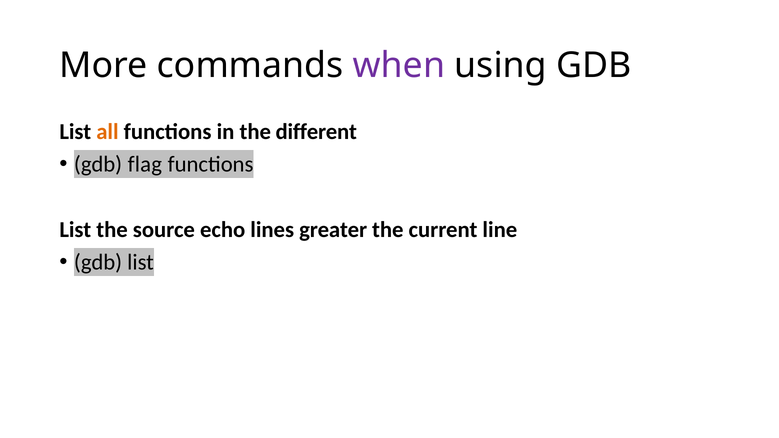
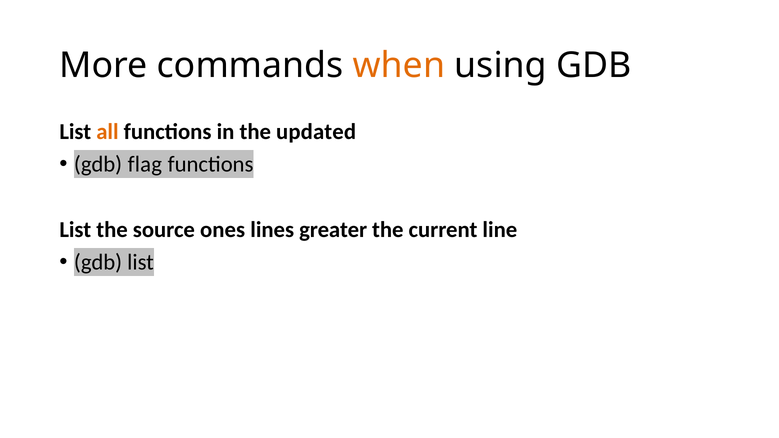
when colour: purple -> orange
different: different -> updated
echo: echo -> ones
